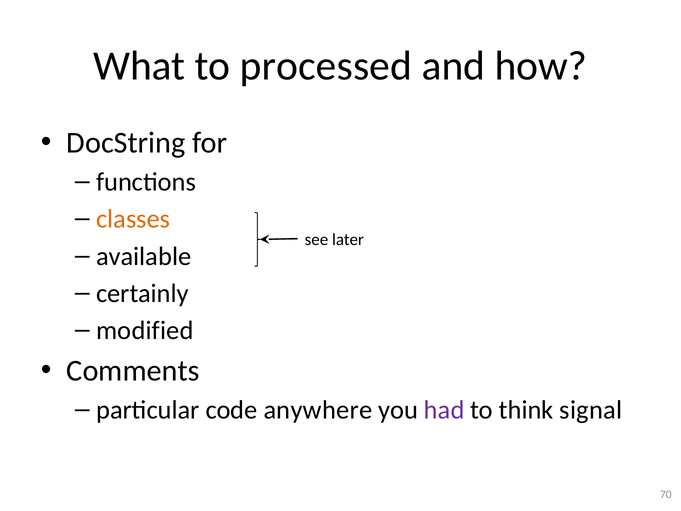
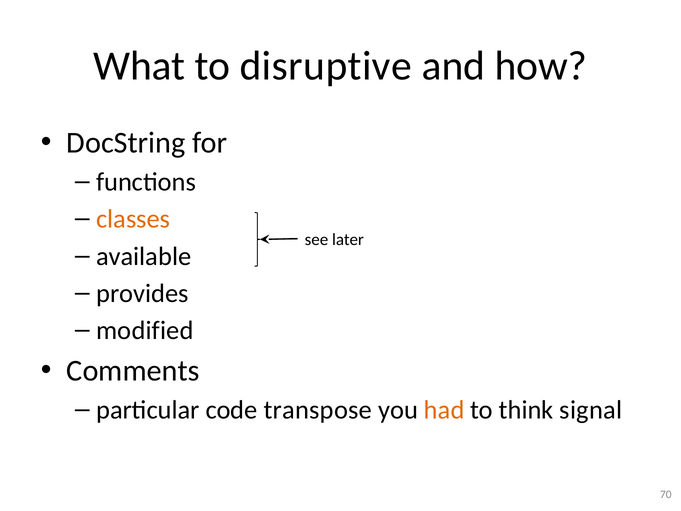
processed: processed -> disruptive
certainly: certainly -> provides
anywhere: anywhere -> transpose
had colour: purple -> orange
